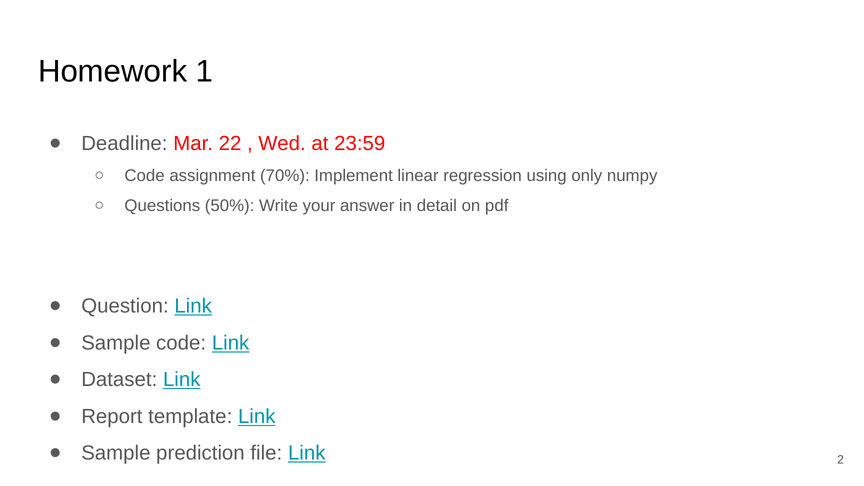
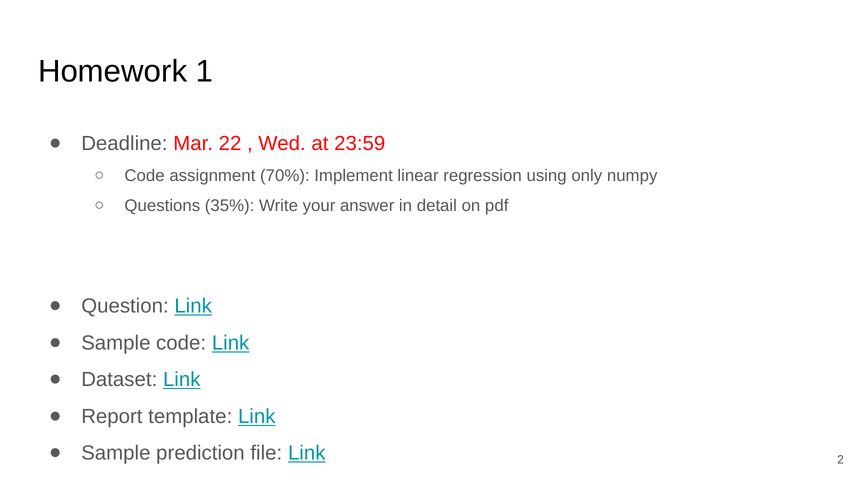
50%: 50% -> 35%
